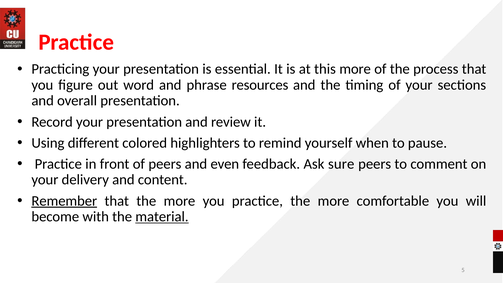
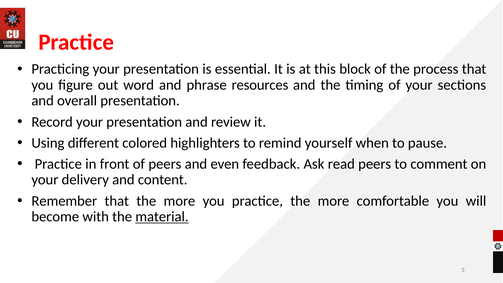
this more: more -> block
sure: sure -> read
Remember underline: present -> none
